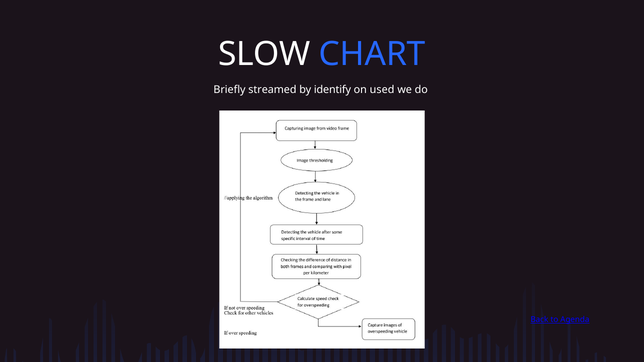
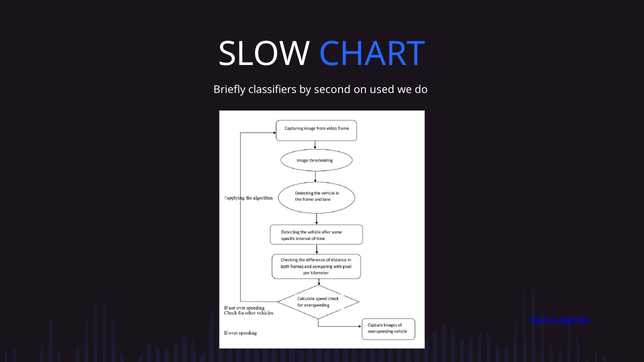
streamed: streamed -> classifiers
identify: identify -> second
